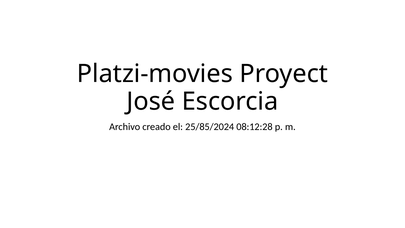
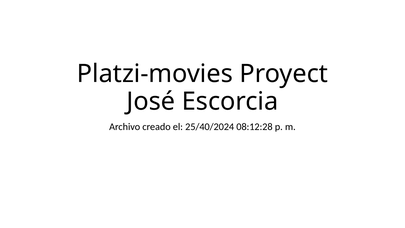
25/85/2024: 25/85/2024 -> 25/40/2024
